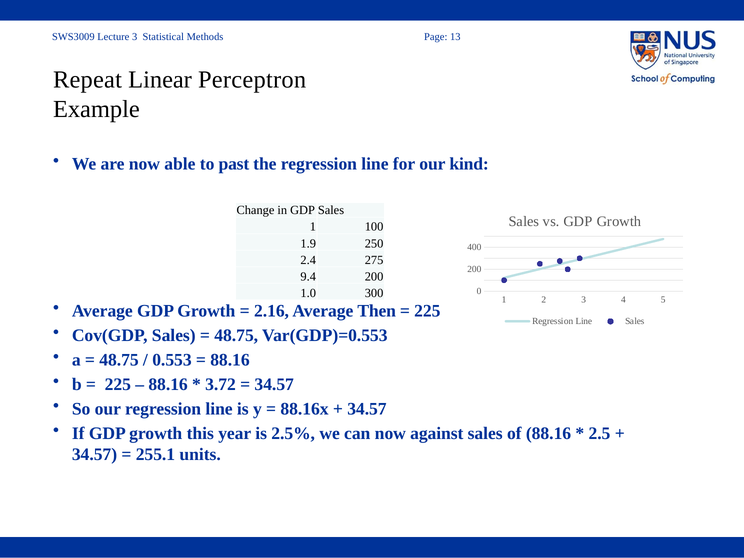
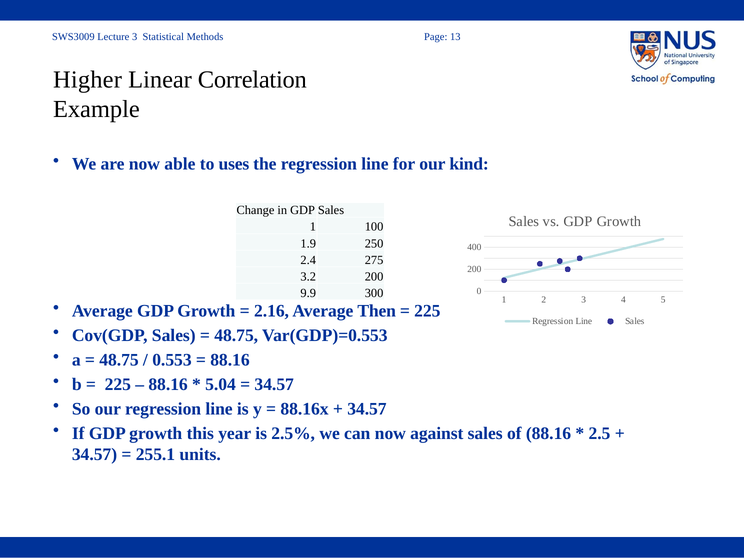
Repeat: Repeat -> Higher
Perceptron: Perceptron -> Correlation
past: past -> uses
9.4: 9.4 -> 3.2
1.0: 1.0 -> 9.9
3.72: 3.72 -> 5.04
